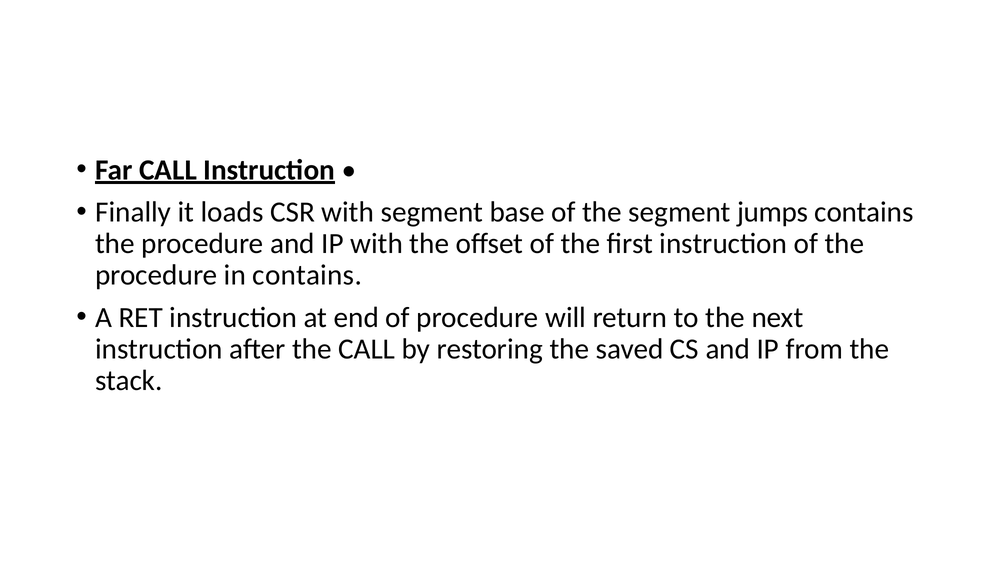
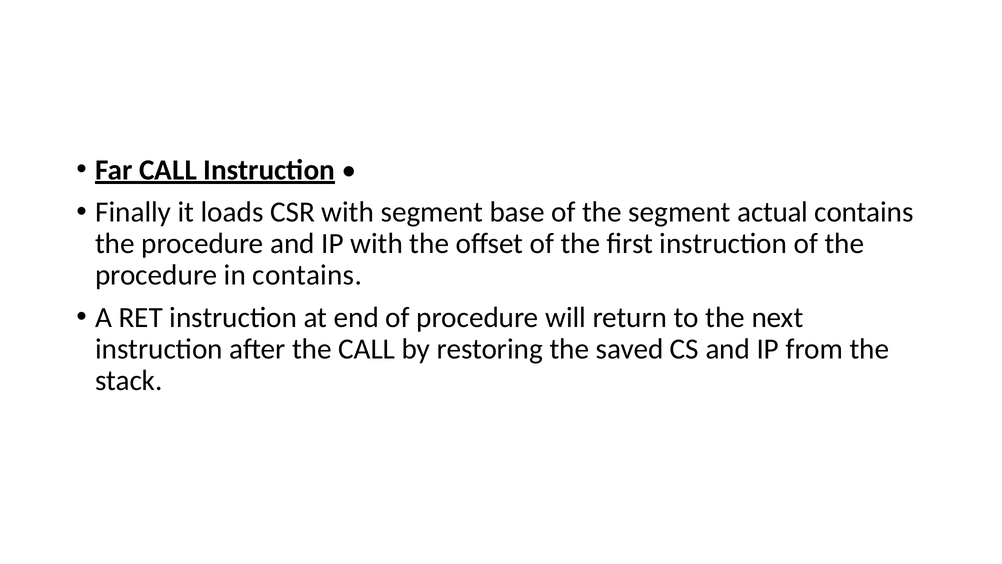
jumps: jumps -> actual
